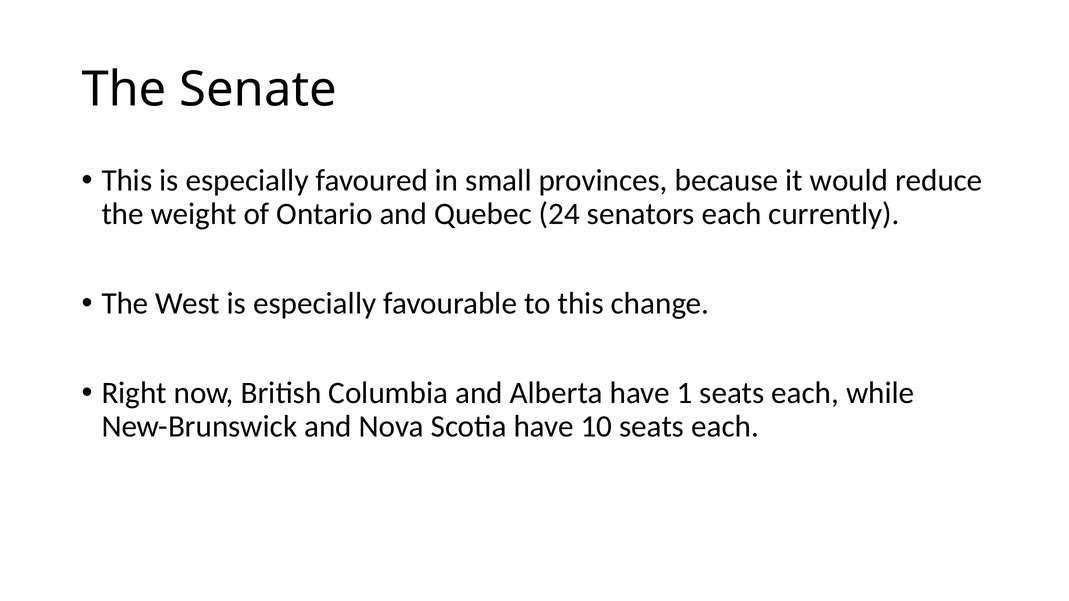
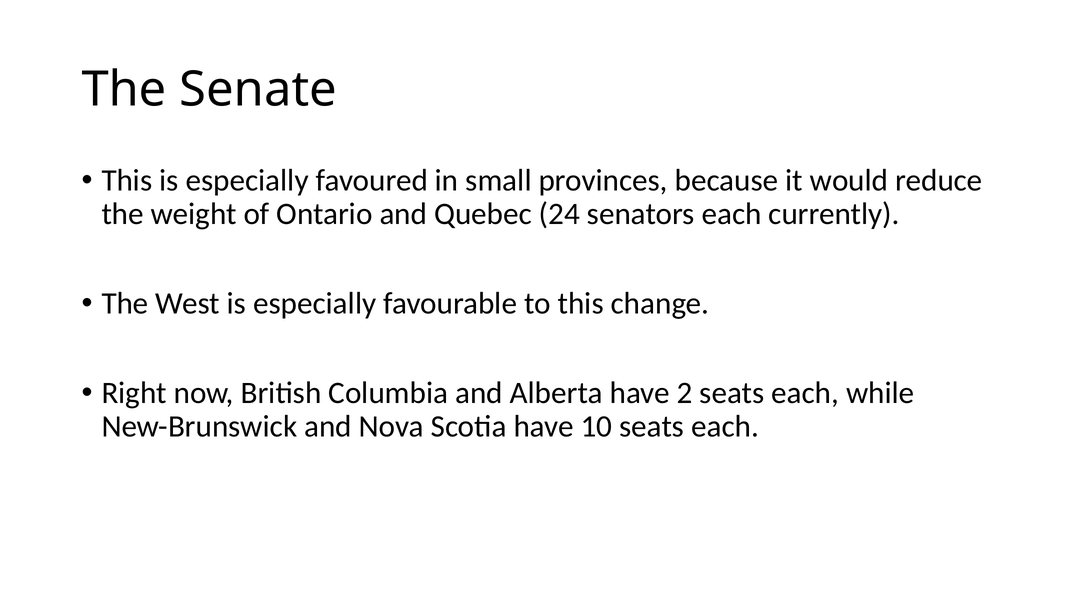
1: 1 -> 2
